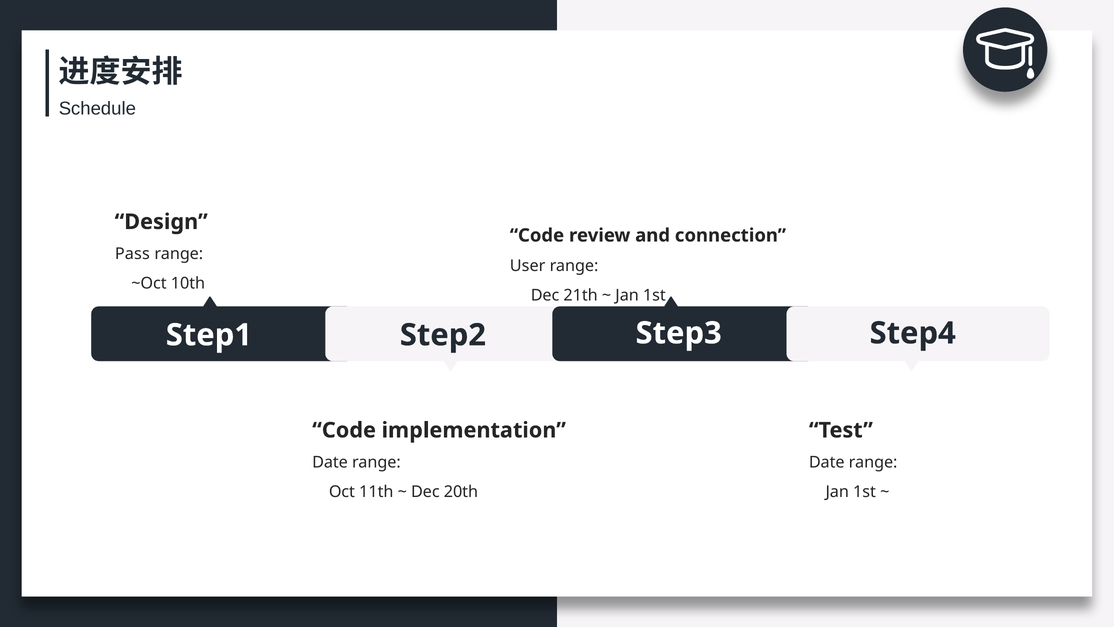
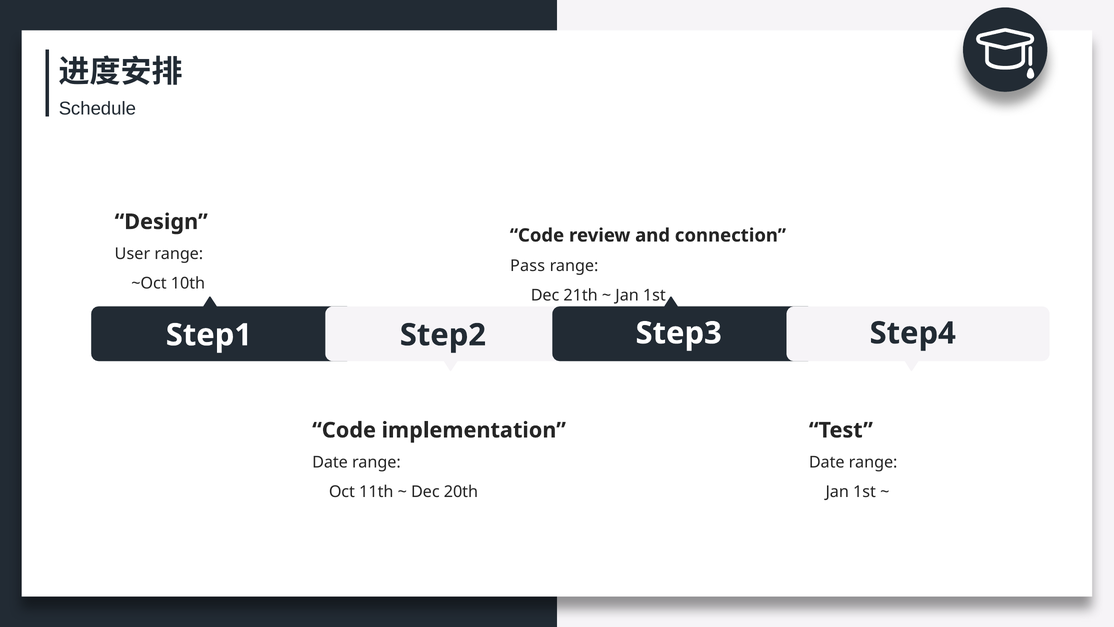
Pass: Pass -> User
User: User -> Pass
